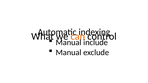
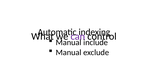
can colour: orange -> purple
